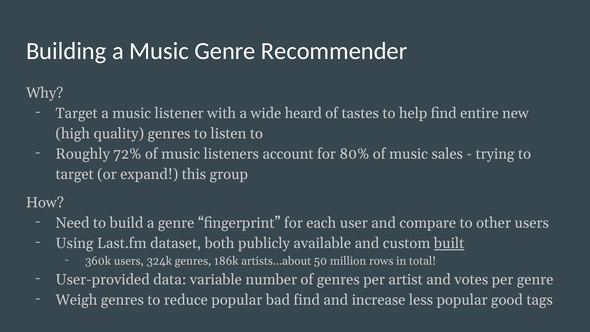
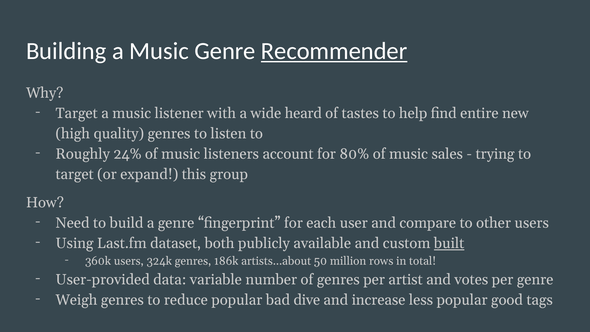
Recommender underline: none -> present
72%: 72% -> 24%
bad find: find -> dive
